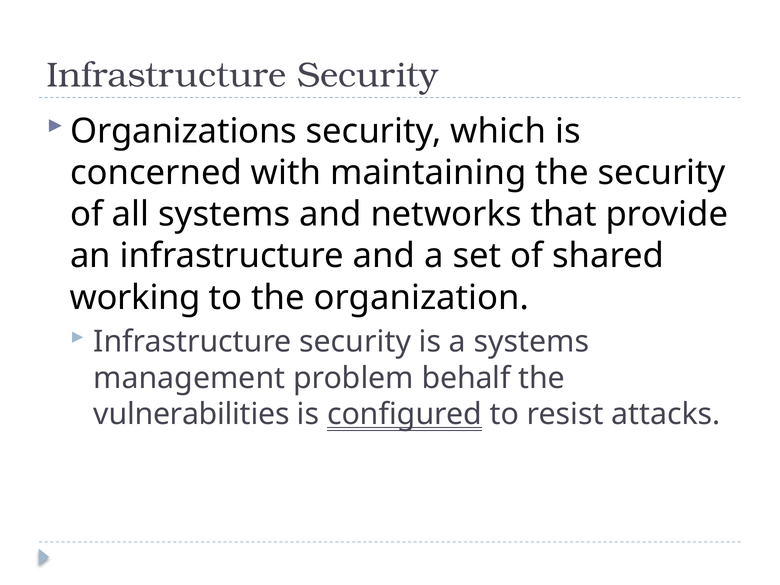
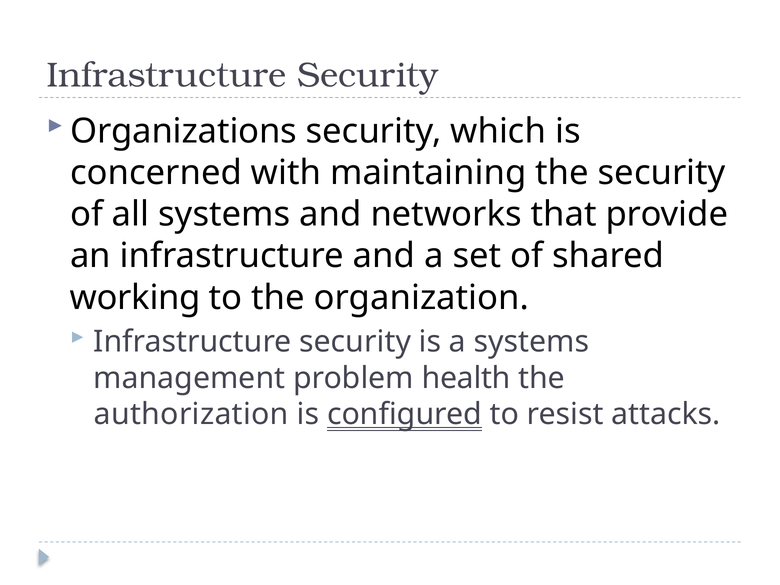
behalf: behalf -> health
vulnerabilities: vulnerabilities -> authorization
